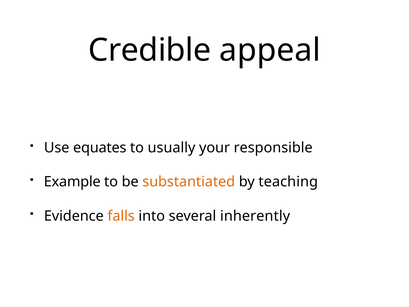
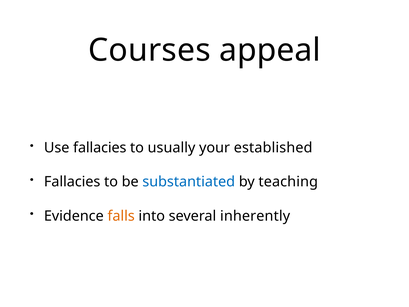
Credible: Credible -> Courses
Use equates: equates -> fallacies
responsible: responsible -> established
Example at (72, 182): Example -> Fallacies
substantiated colour: orange -> blue
